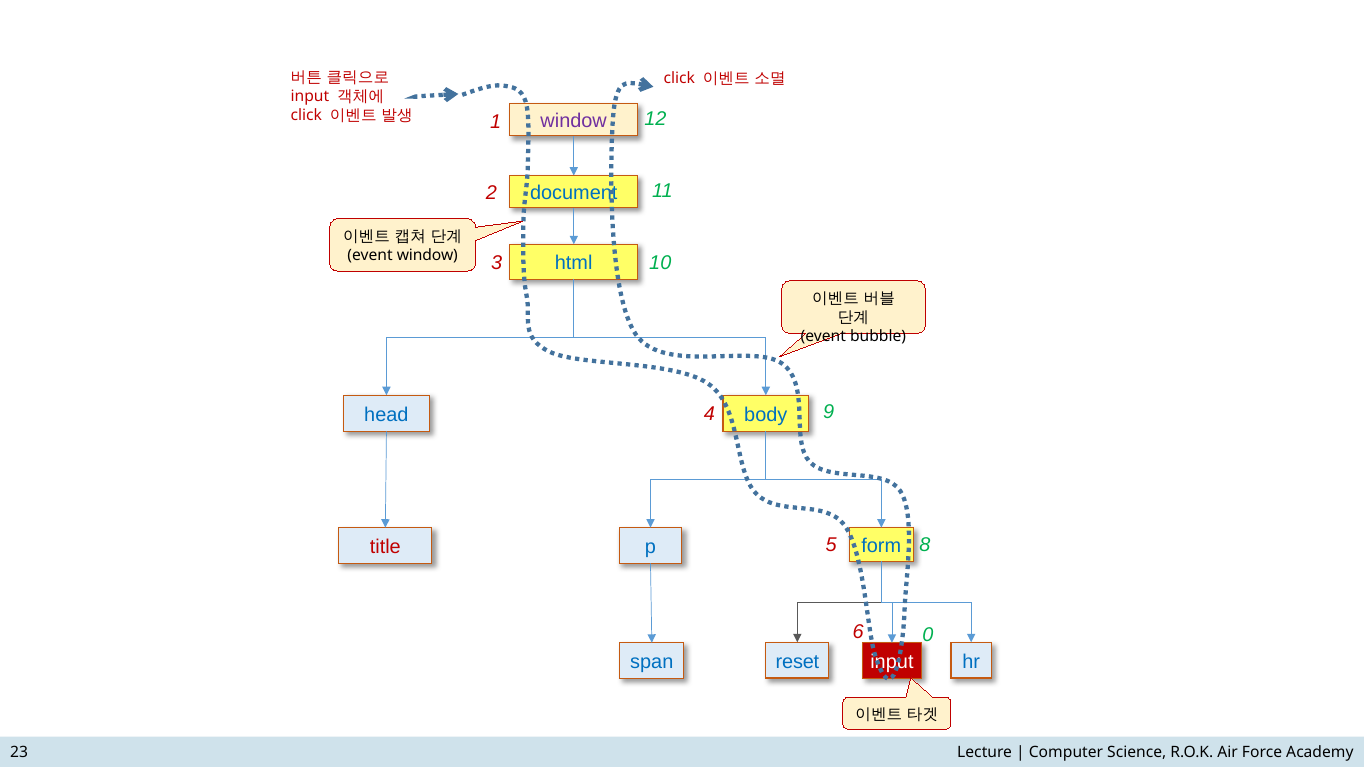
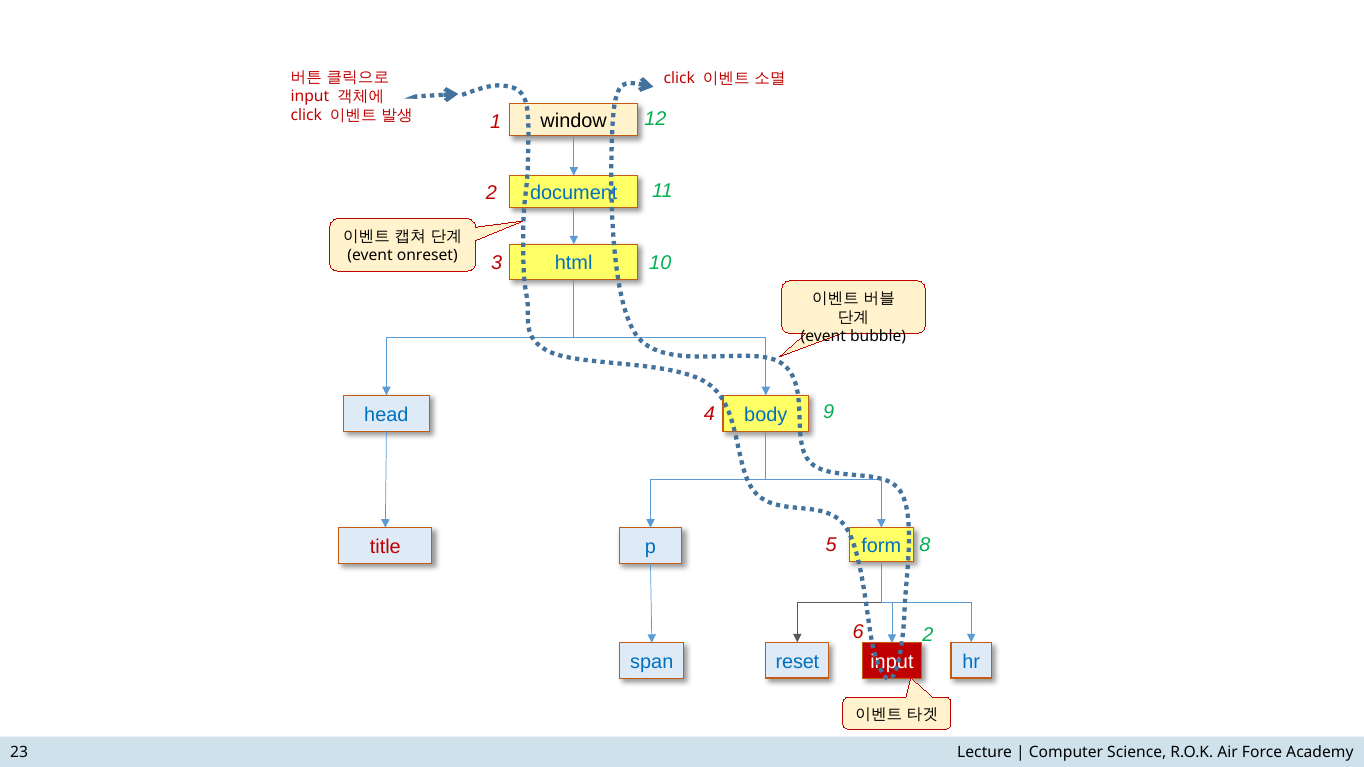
window at (574, 121) colour: purple -> black
event window: window -> onreset
6 0: 0 -> 2
